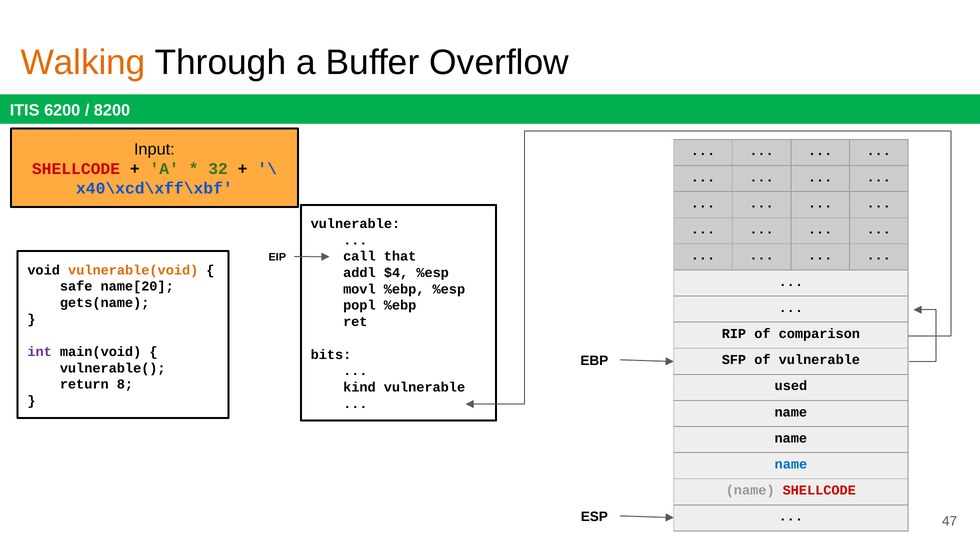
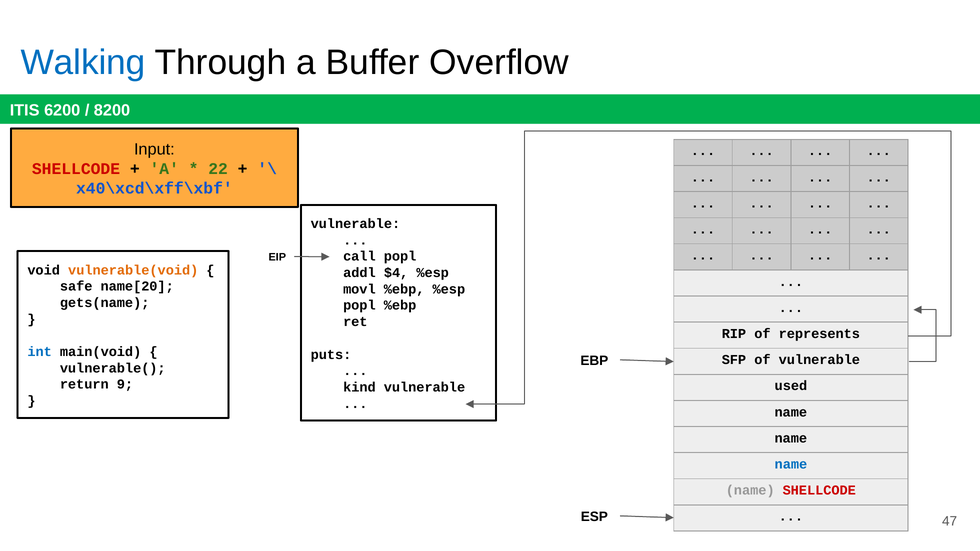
Walking colour: orange -> blue
32: 32 -> 22
call that: that -> popl
comparison: comparison -> represents
int colour: purple -> blue
bits: bits -> puts
8: 8 -> 9
